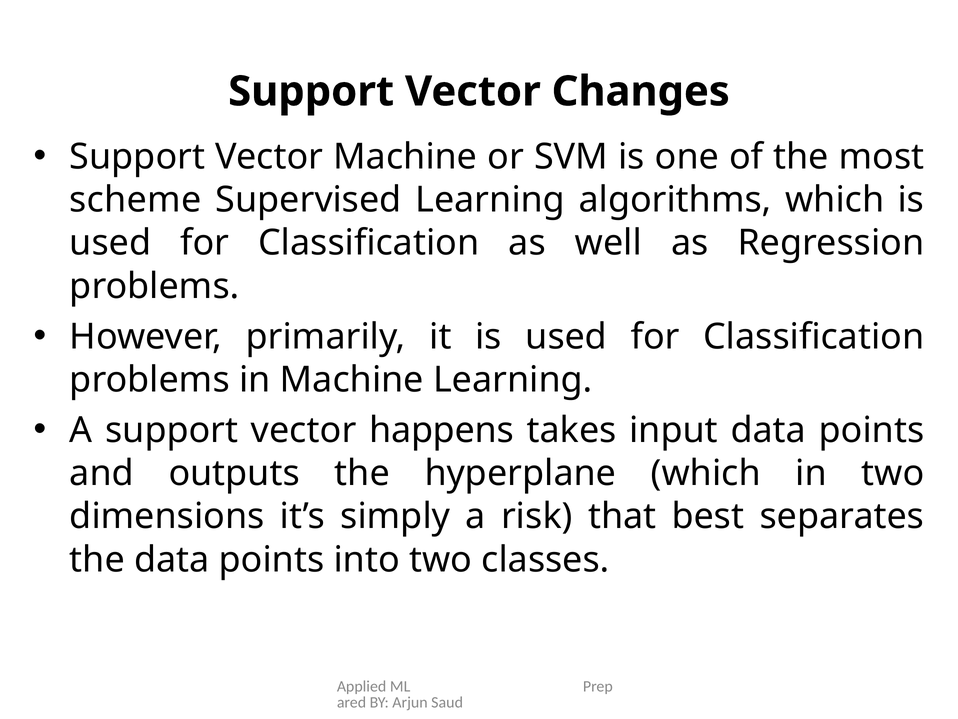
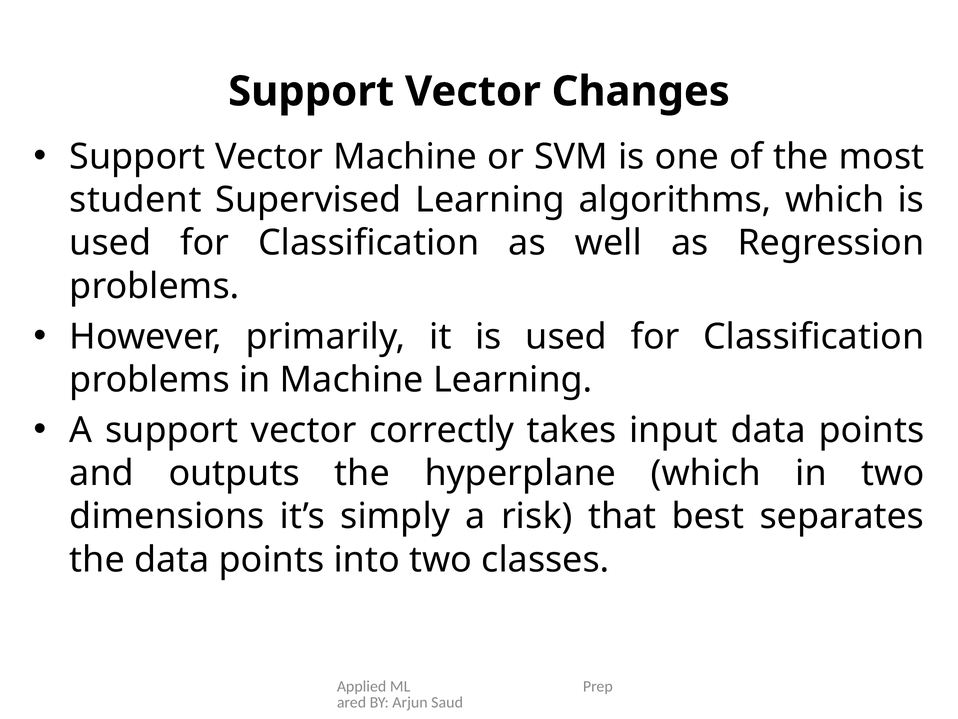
scheme: scheme -> student
happens: happens -> correctly
